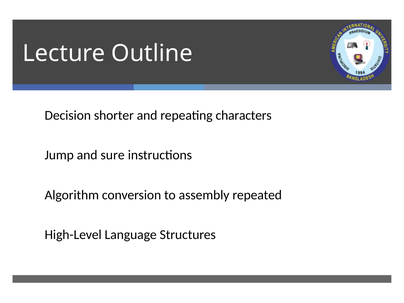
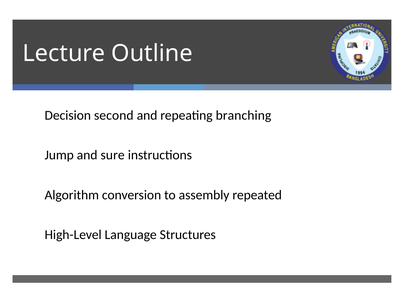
shorter: shorter -> second
characters: characters -> branching
